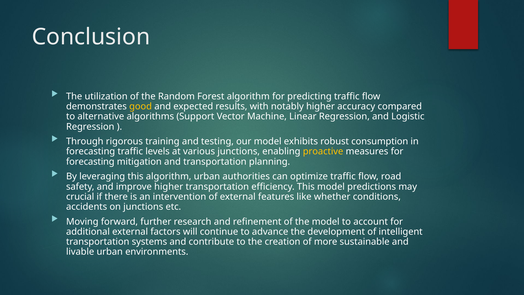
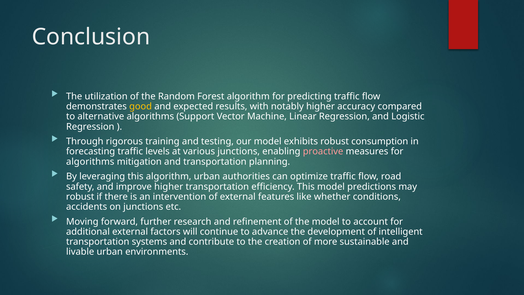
proactive colour: yellow -> pink
forecasting at (90, 161): forecasting -> algorithms
crucial at (80, 196): crucial -> robust
